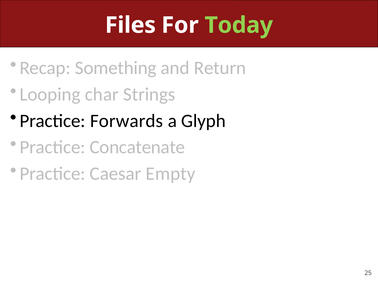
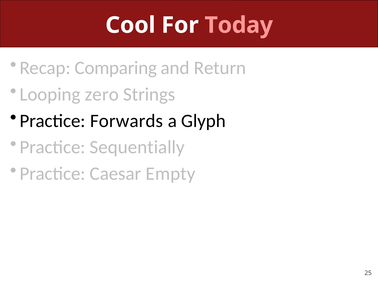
Files: Files -> Cool
Today colour: light green -> pink
Something: Something -> Comparing
char: char -> zero
Concatenate: Concatenate -> Sequentially
